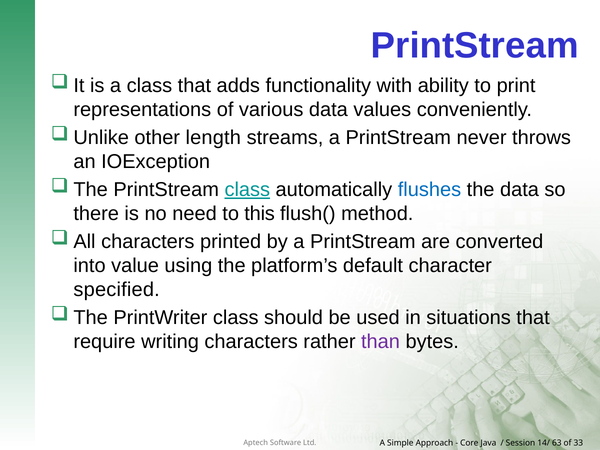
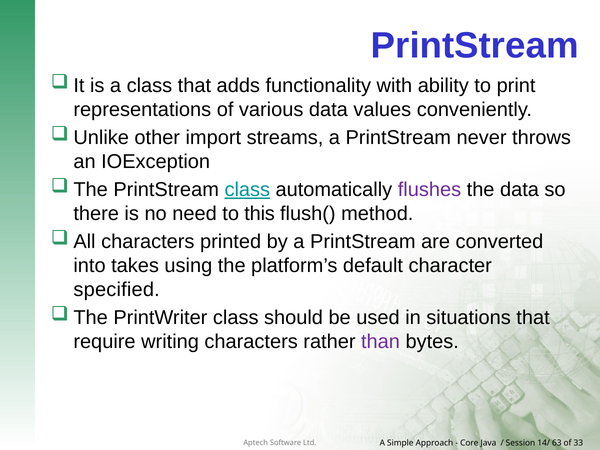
length: length -> import
flushes colour: blue -> purple
value: value -> takes
